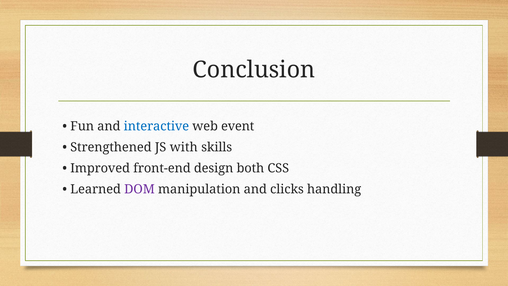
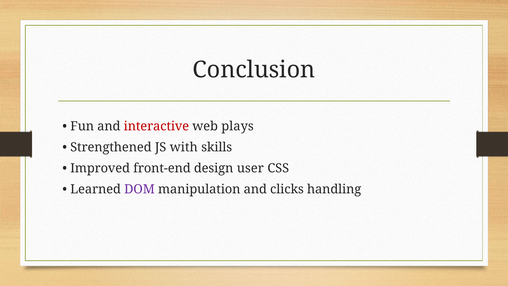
interactive colour: blue -> red
event: event -> plays
both: both -> user
